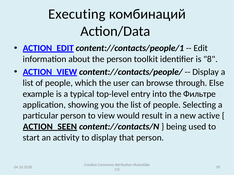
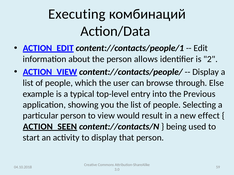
toolkit: toolkit -> allows
8: 8 -> 2
Фильтре: Фильтре -> Previous
active: active -> effect
